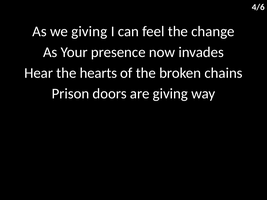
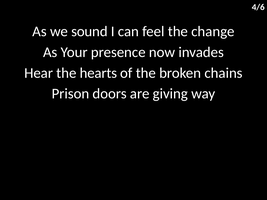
we giving: giving -> sound
